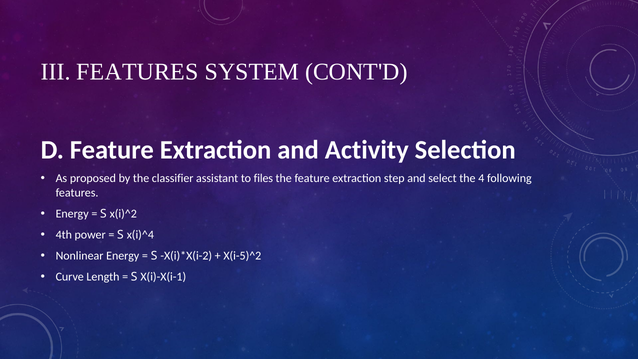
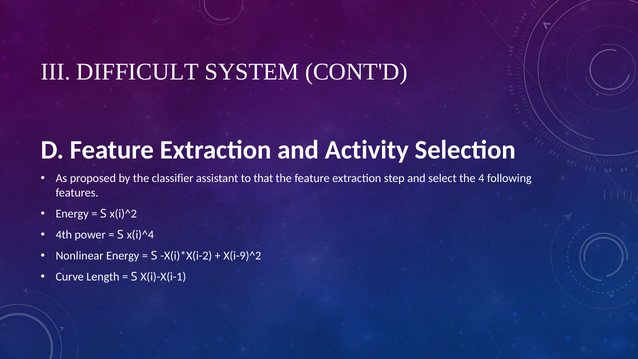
III FEATURES: FEATURES -> DIFFICULT
files: files -> that
X(i-5)^2: X(i-5)^2 -> X(i-9)^2
